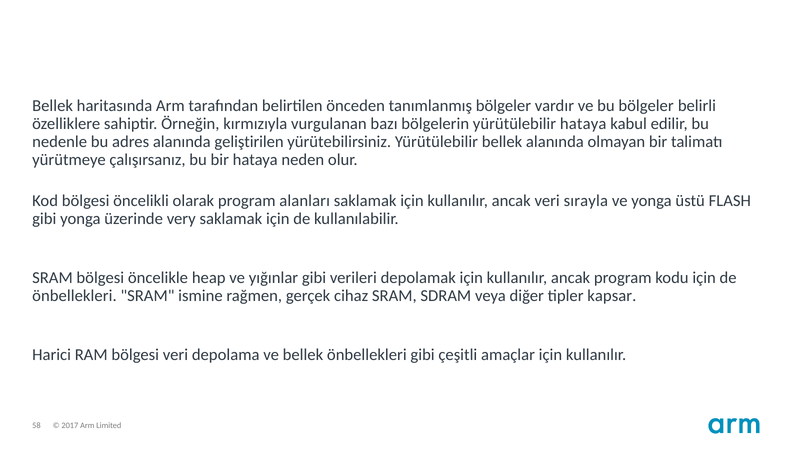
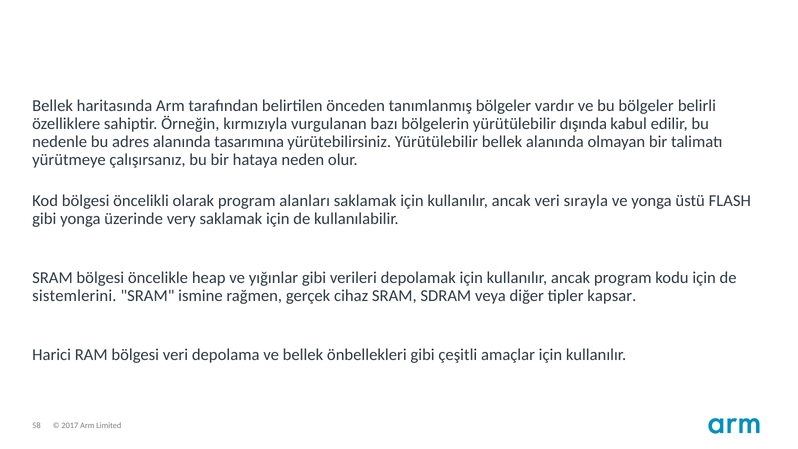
yürütülebilir hataya: hataya -> dışında
geliştirilen: geliştirilen -> tasarımına
önbellekleri at (74, 296): önbellekleri -> sistemlerini
